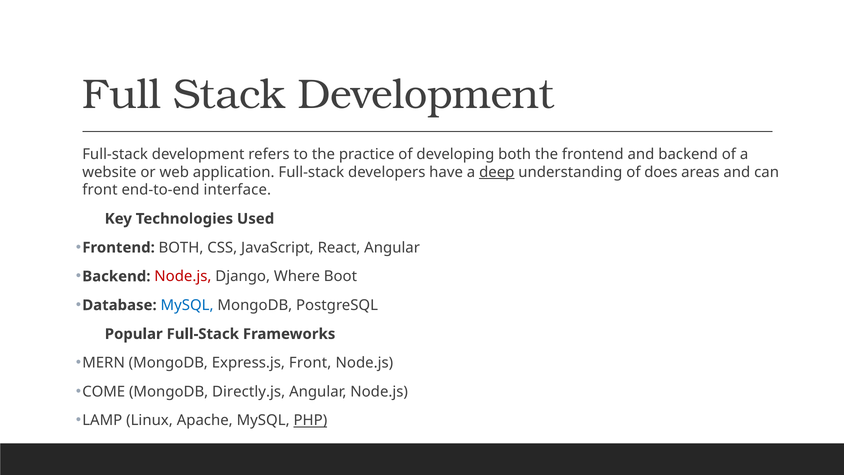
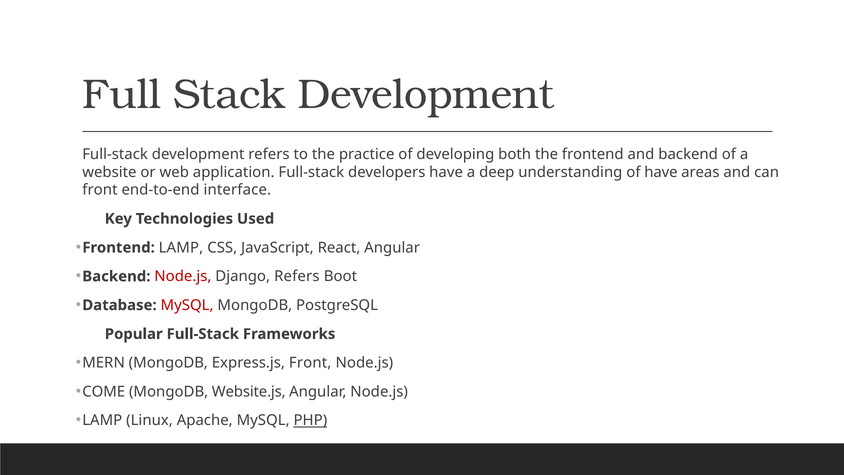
deep underline: present -> none
of does: does -> have
Frontend BOTH: BOTH -> LAMP
Django Where: Where -> Refers
MySQL at (187, 305) colour: blue -> red
Directly.js: Directly.js -> Website.js
